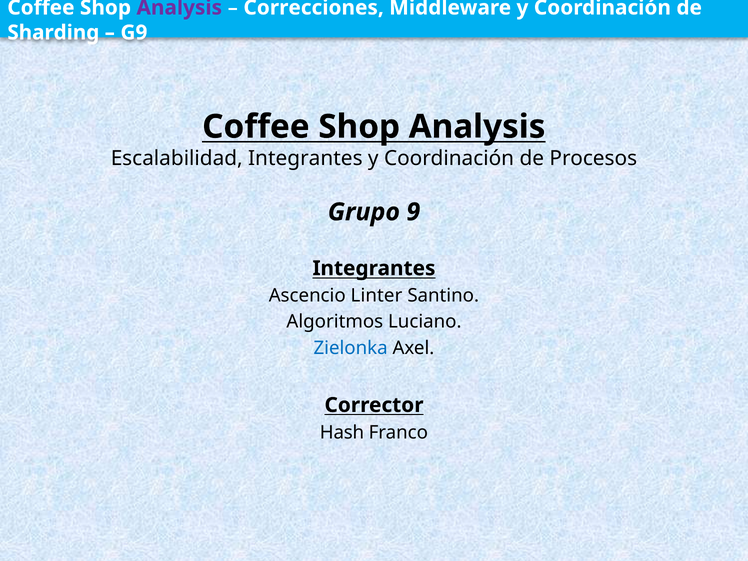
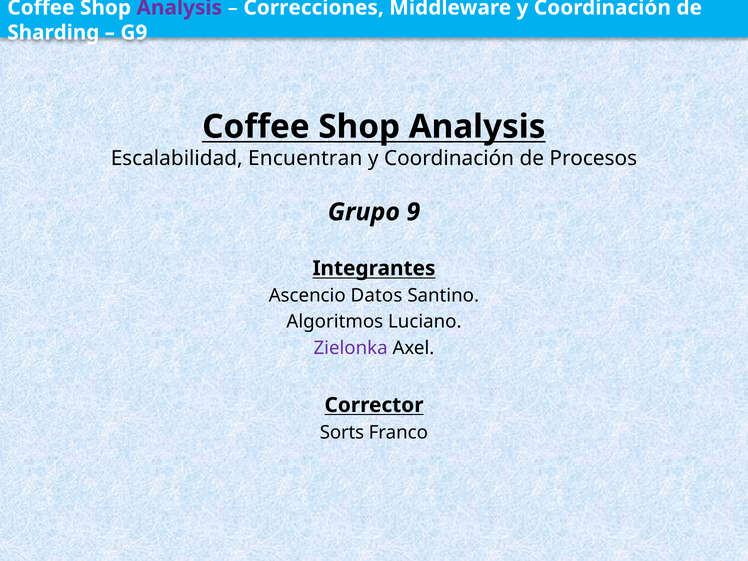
Escalabilidad Integrantes: Integrantes -> Encuentran
Linter: Linter -> Datos
Zielonka colour: blue -> purple
Hash: Hash -> Sorts
